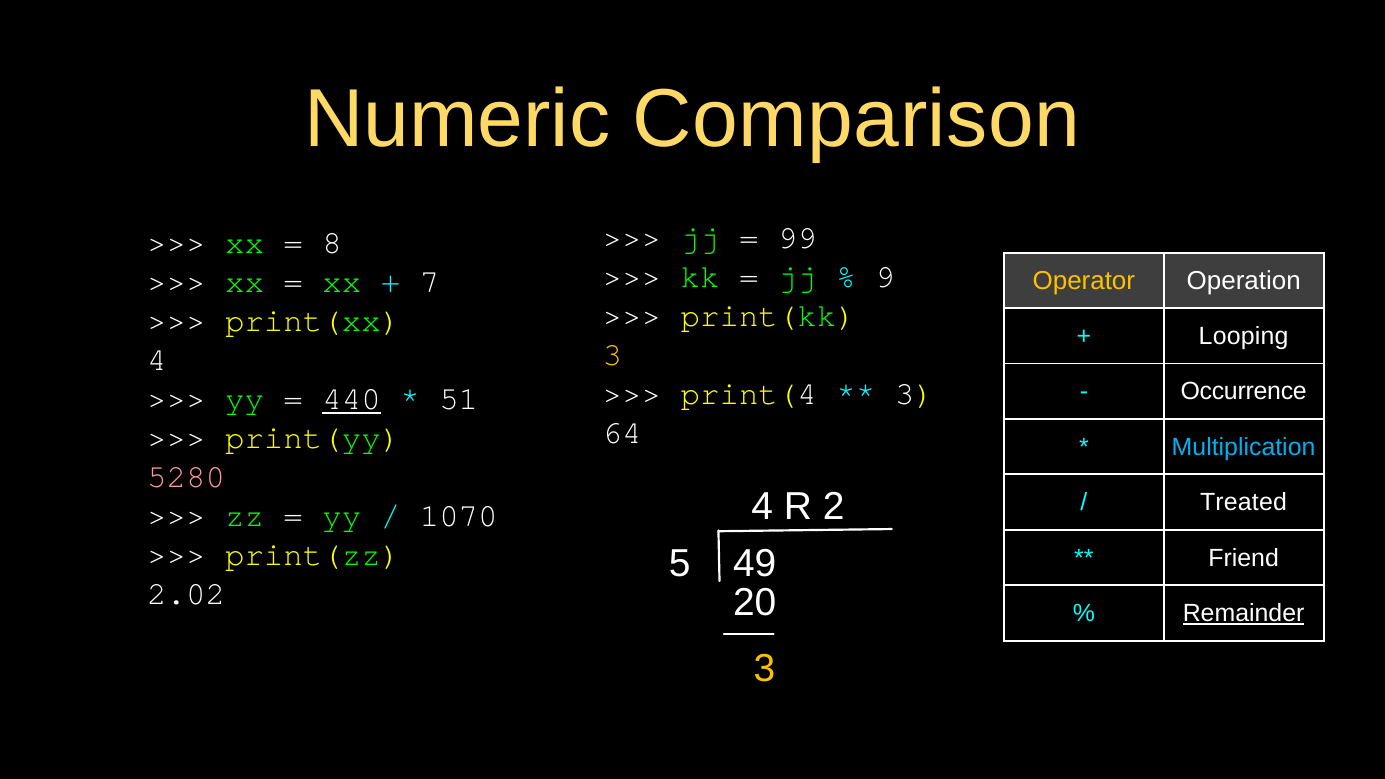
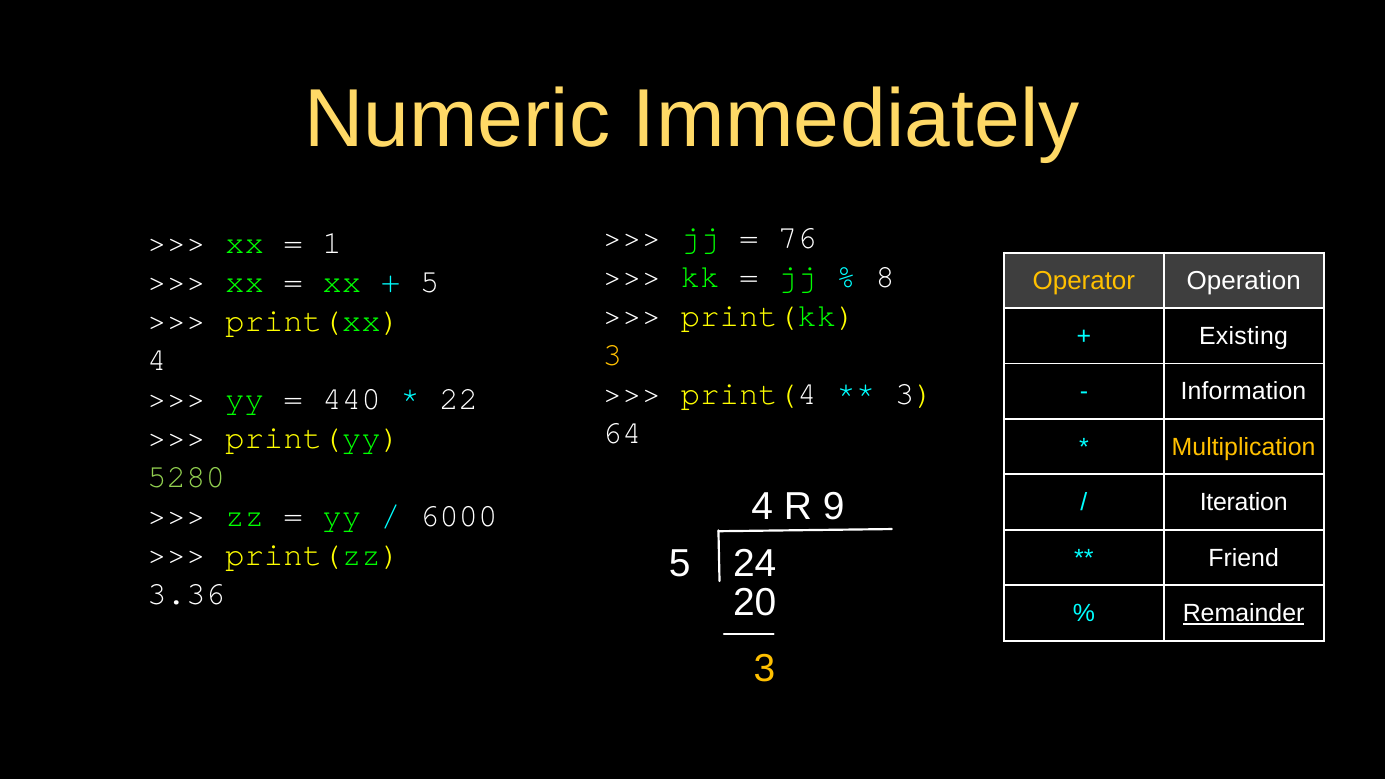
Comparison: Comparison -> Immediately
99: 99 -> 76
8: 8 -> 1
9: 9 -> 8
7 at (430, 282): 7 -> 5
Looping: Looping -> Existing
Occurrence: Occurrence -> Information
440 underline: present -> none
51: 51 -> 22
Multiplication colour: light blue -> yellow
5280 colour: pink -> light green
2: 2 -> 9
Treated: Treated -> Iteration
1070: 1070 -> 6000
49: 49 -> 24
2.02: 2.02 -> 3.36
